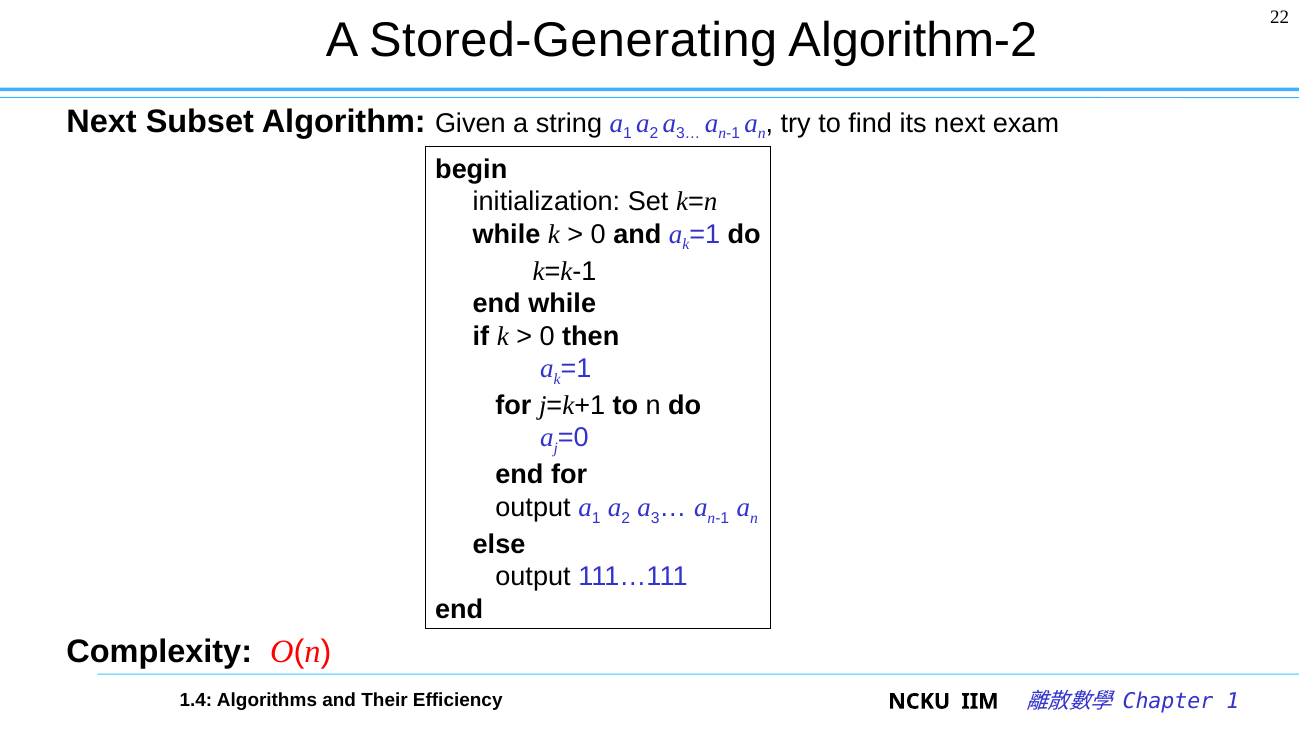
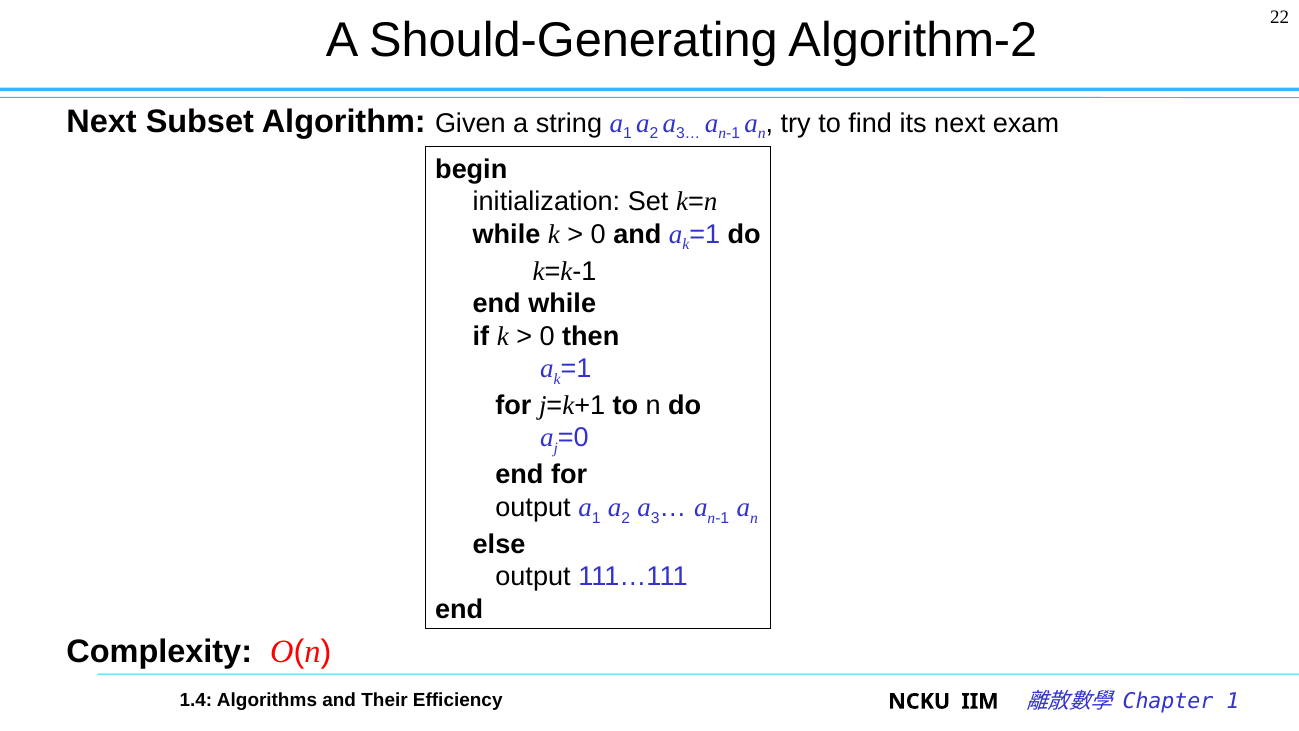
Stored-Generating: Stored-Generating -> Should-Generating
